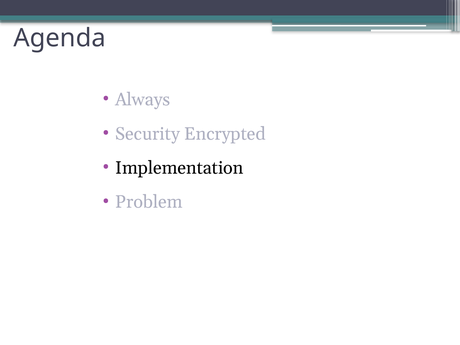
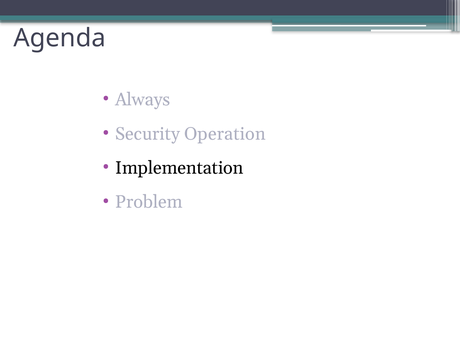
Encrypted: Encrypted -> Operation
